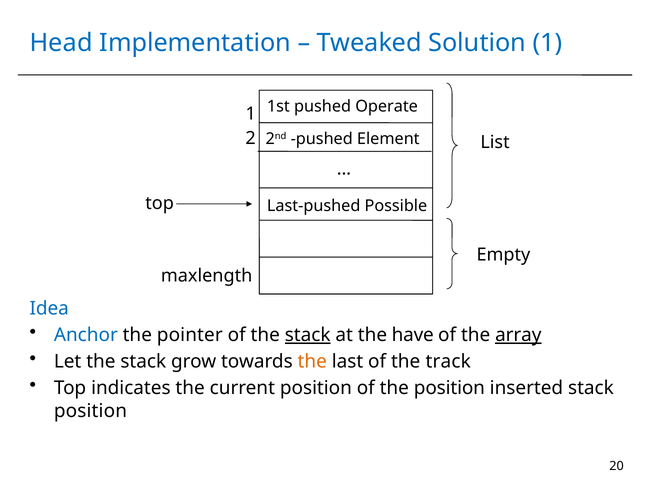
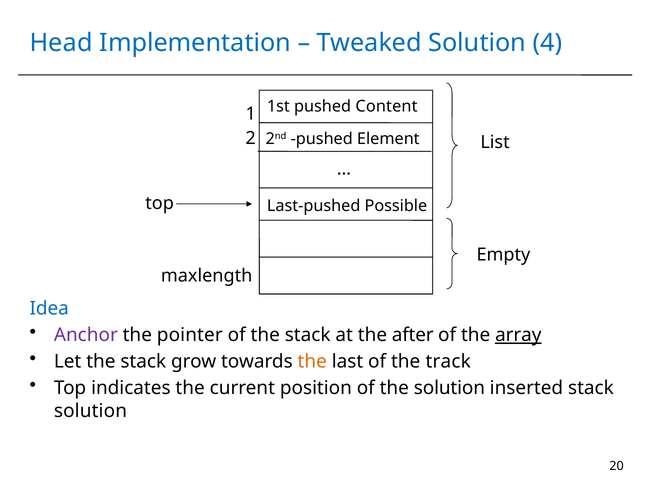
Solution 1: 1 -> 4
Operate: Operate -> Content
Anchor colour: blue -> purple
stack at (308, 335) underline: present -> none
have: have -> after
the position: position -> solution
position at (90, 411): position -> solution
